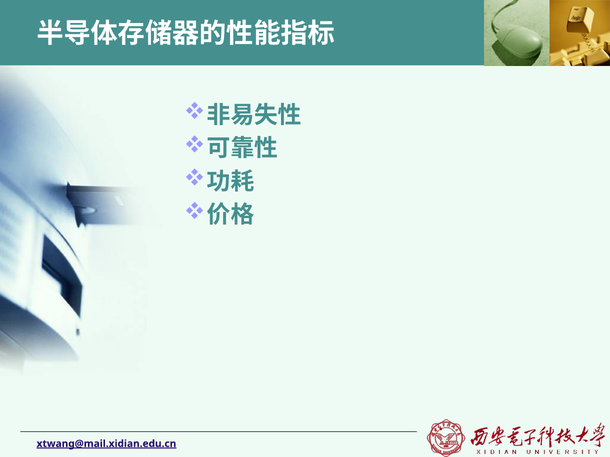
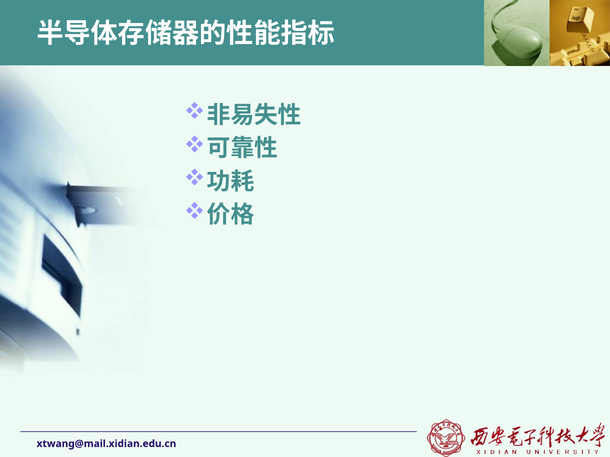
xtwang@mail.xidian.edu.cn underline: present -> none
